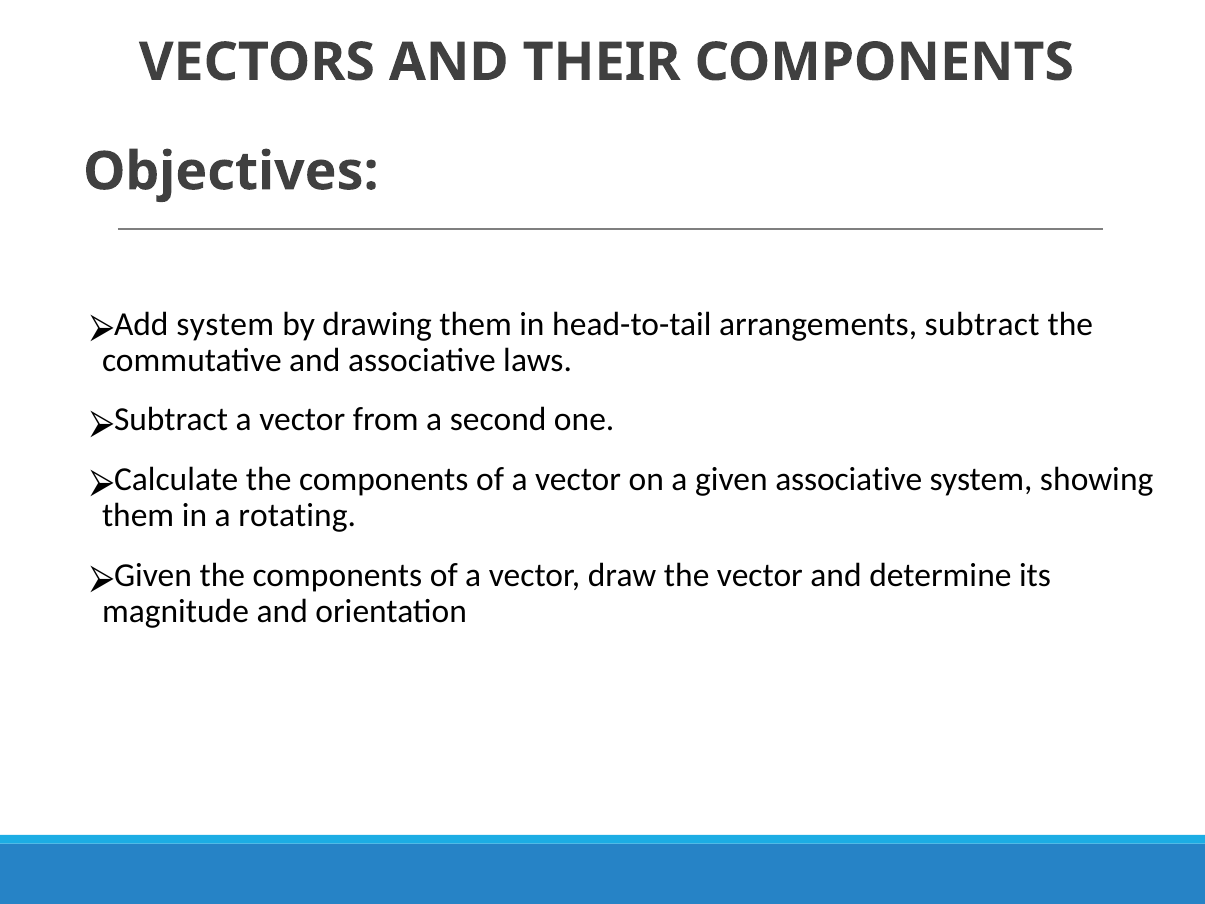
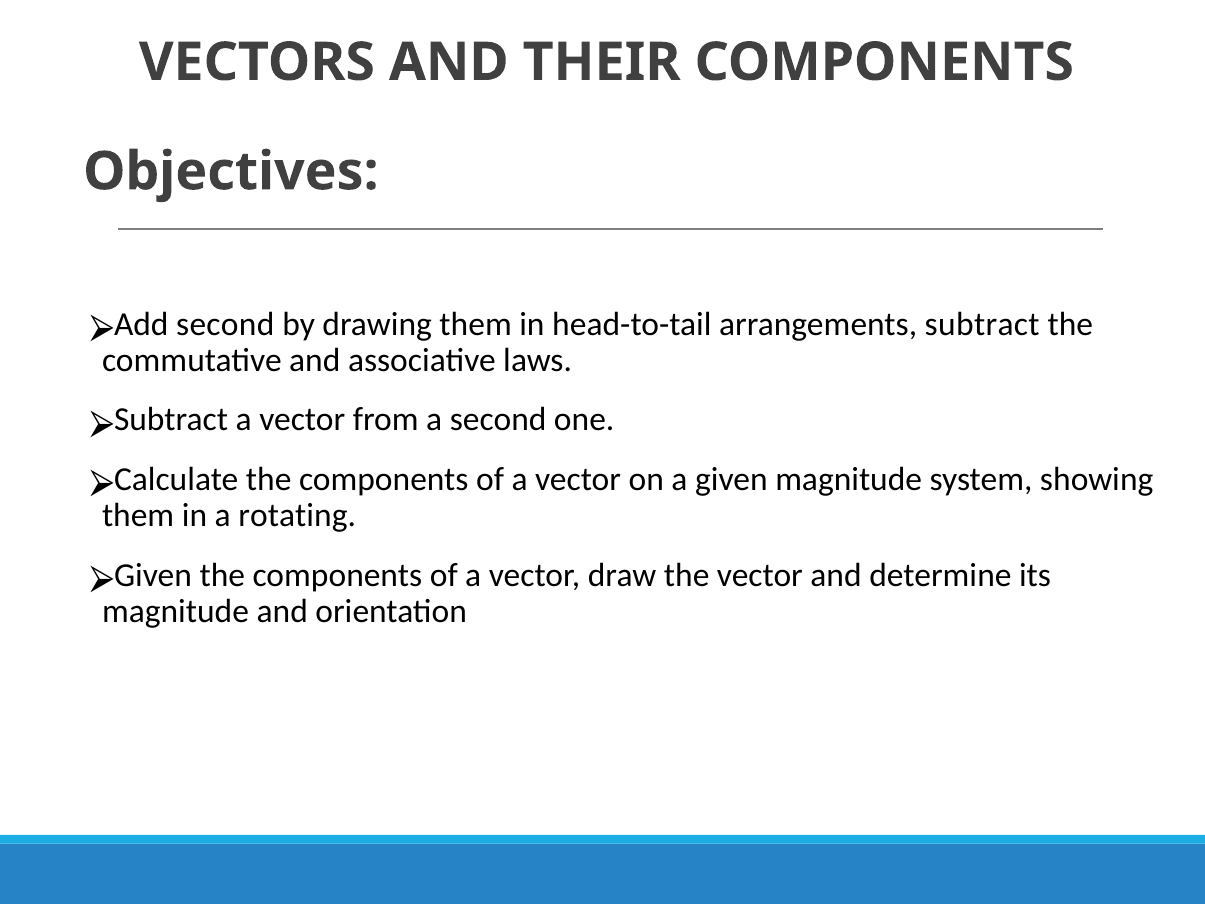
Add system: system -> second
given associative: associative -> magnitude
